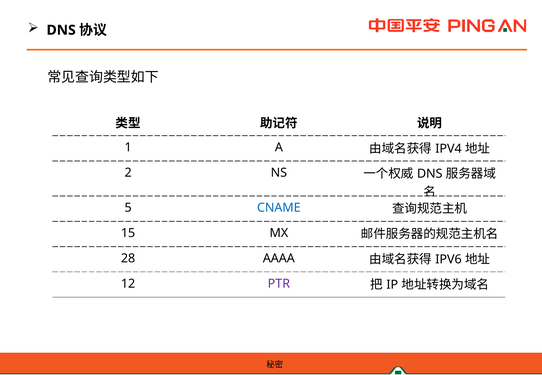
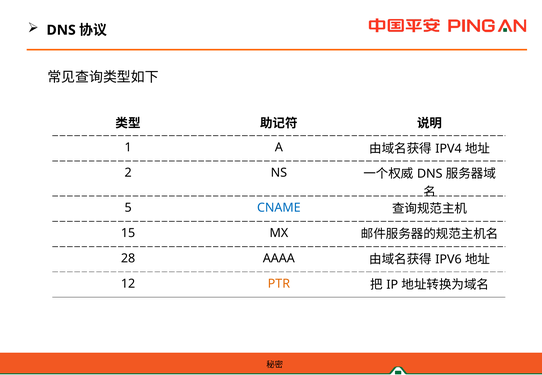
PTR colour: purple -> orange
